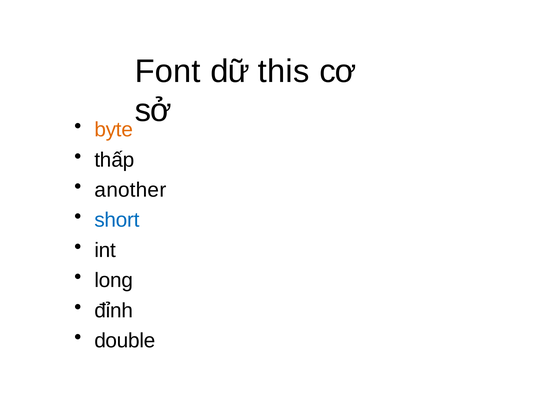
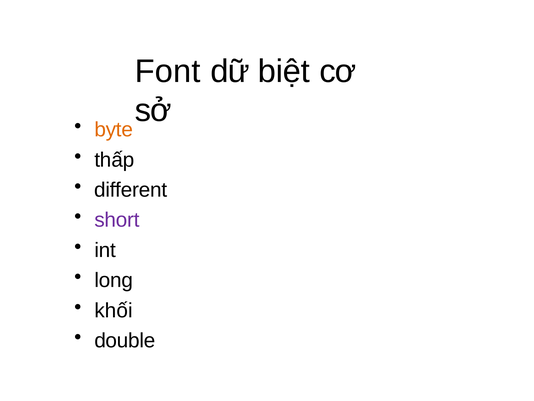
this: this -> biệt
another: another -> different
short colour: blue -> purple
đỉnh: đỉnh -> khối
